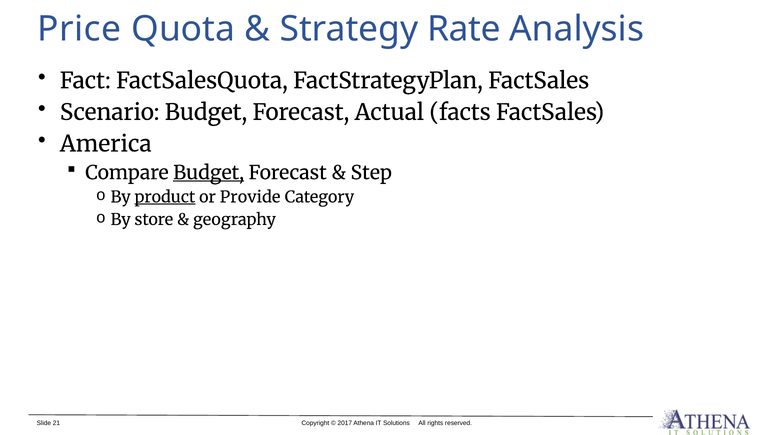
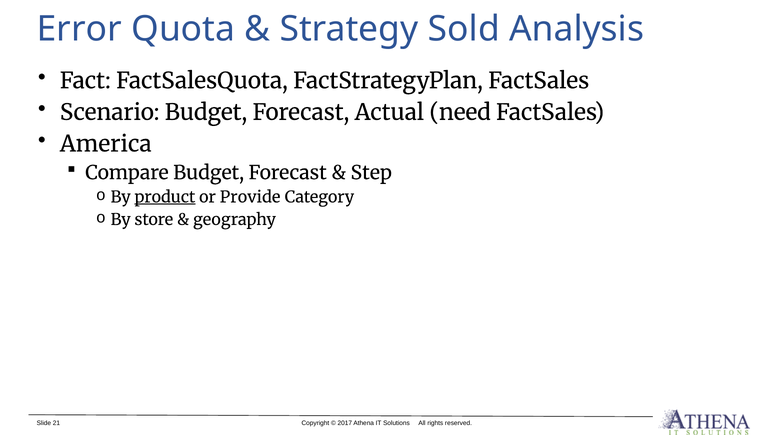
Price: Price -> Error
Rate: Rate -> Sold
facts: facts -> need
Budget at (209, 173) underline: present -> none
